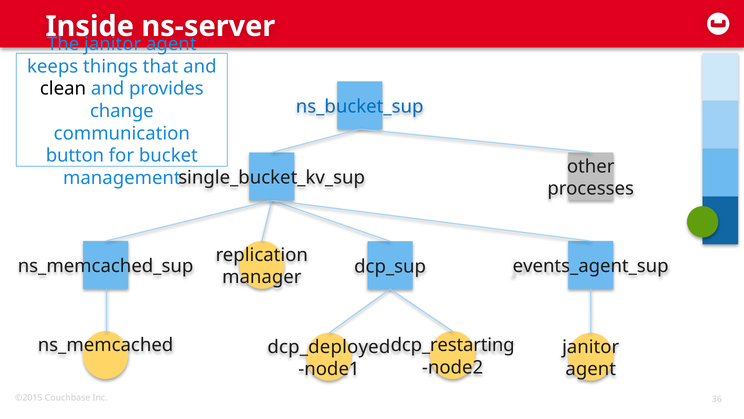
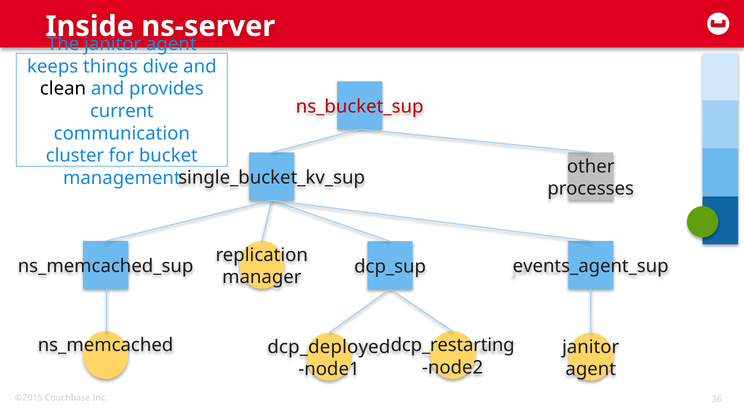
that: that -> dive
ns_bucket_sup colour: blue -> red
change: change -> current
button: button -> cluster
